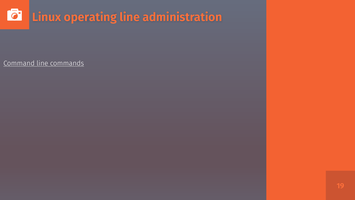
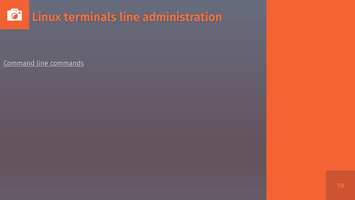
operating: operating -> terminals
